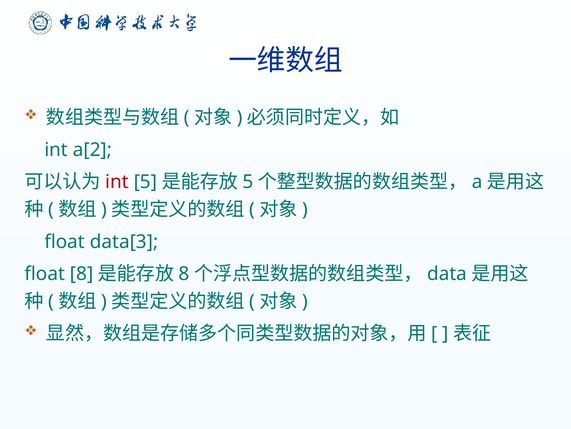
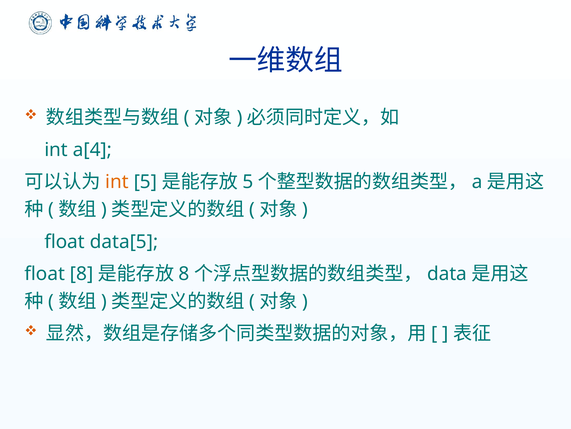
a[2: a[2 -> a[4
int at (117, 182) colour: red -> orange
data[3: data[3 -> data[5
